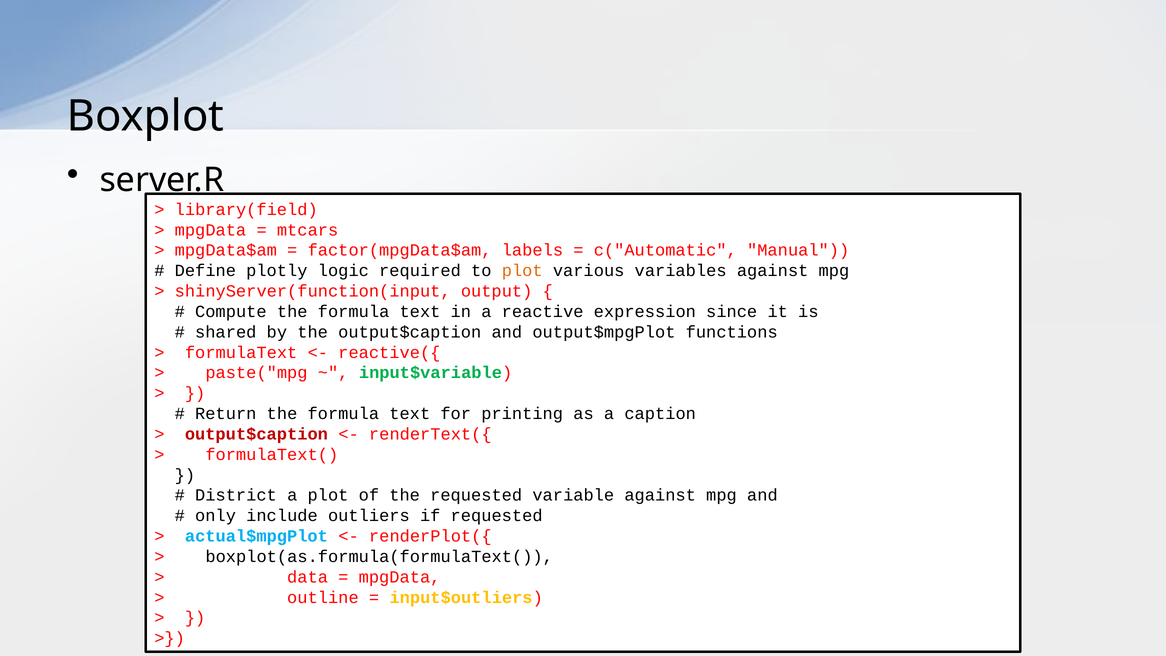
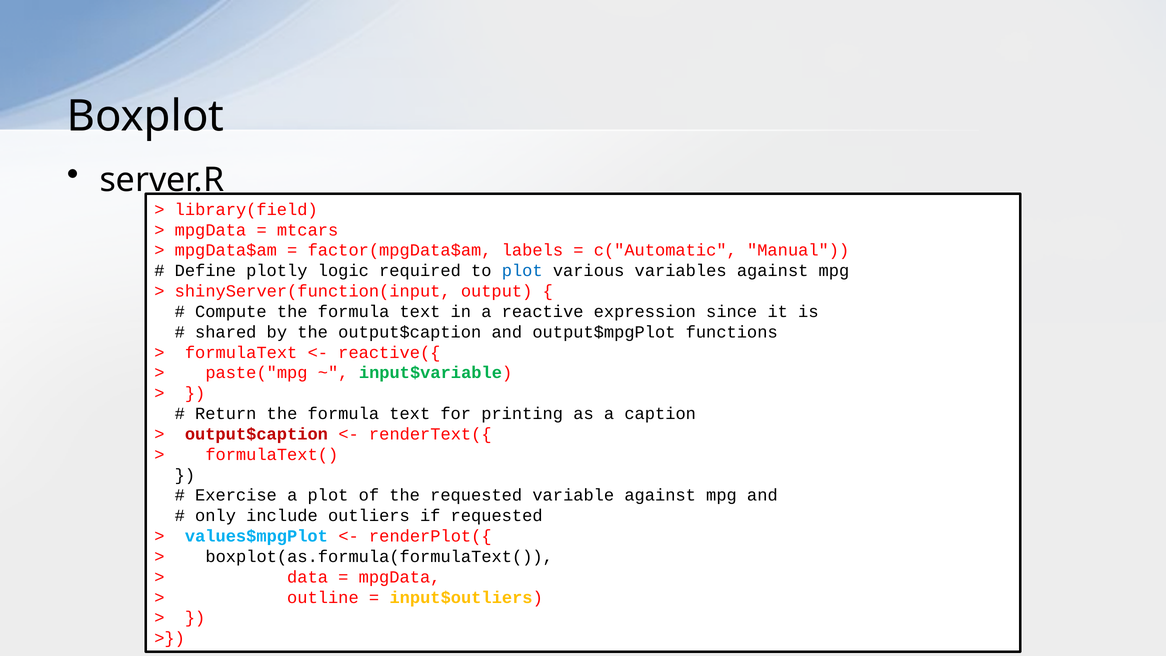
plot at (522, 271) colour: orange -> blue
District: District -> Exercise
actual$mpgPlot: actual$mpgPlot -> values$mpgPlot
